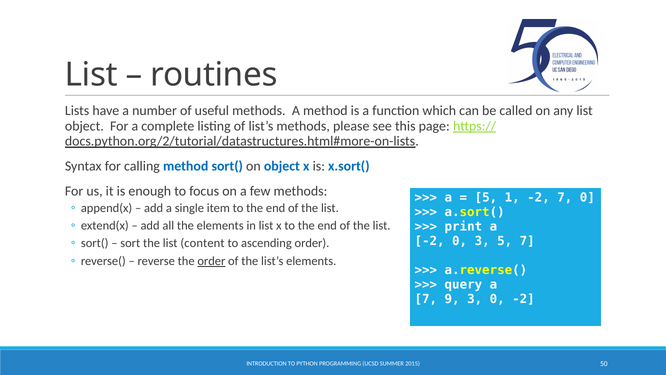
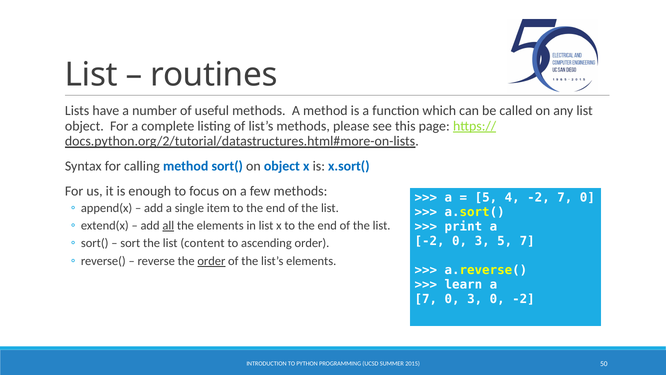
1: 1 -> 4
all underline: none -> present
query: query -> learn
9 at (452, 299): 9 -> 0
